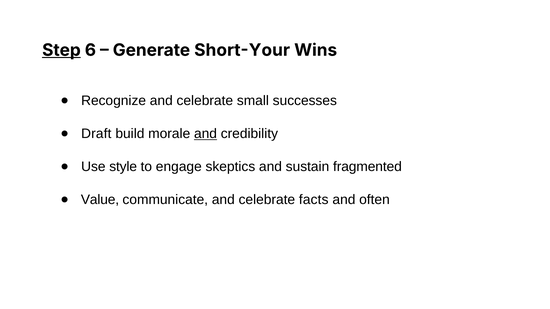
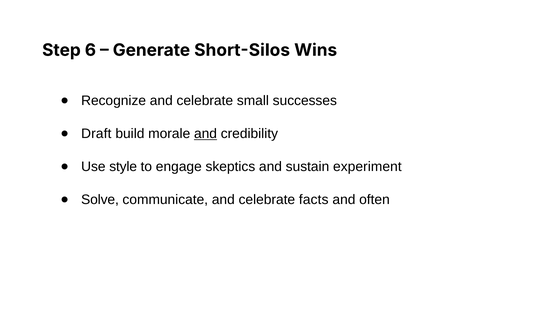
Step underline: present -> none
Short-Your: Short-Your -> Short-Silos
fragmented: fragmented -> experiment
Value: Value -> Solve
